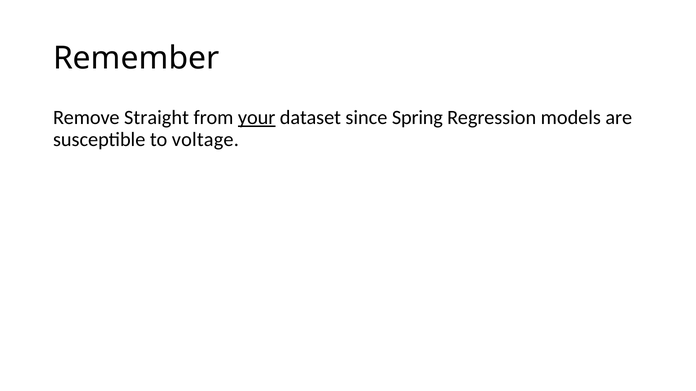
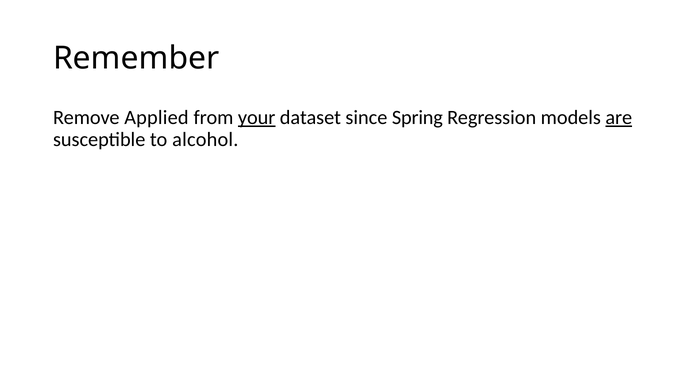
Straight: Straight -> Applied
are underline: none -> present
voltage: voltage -> alcohol
